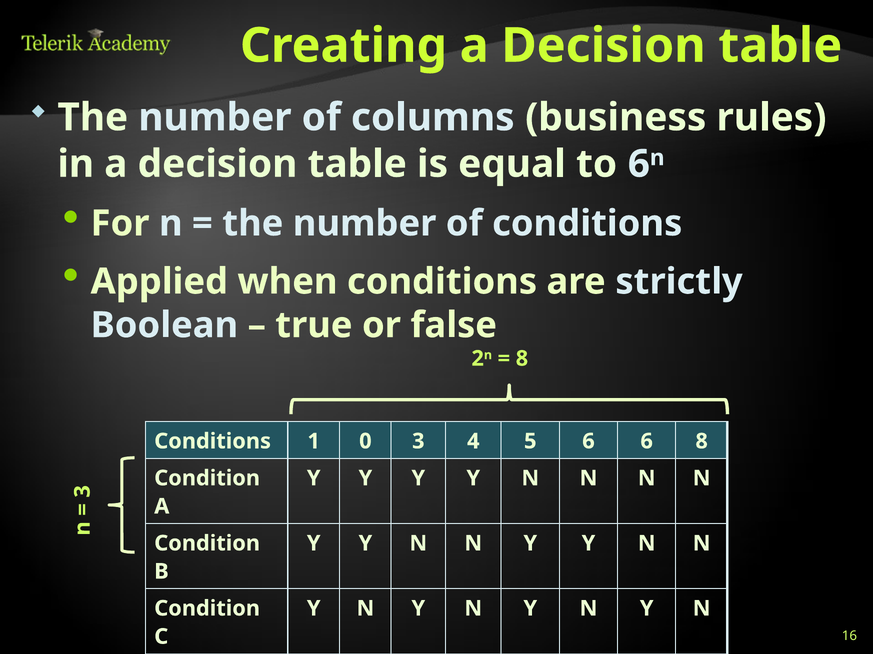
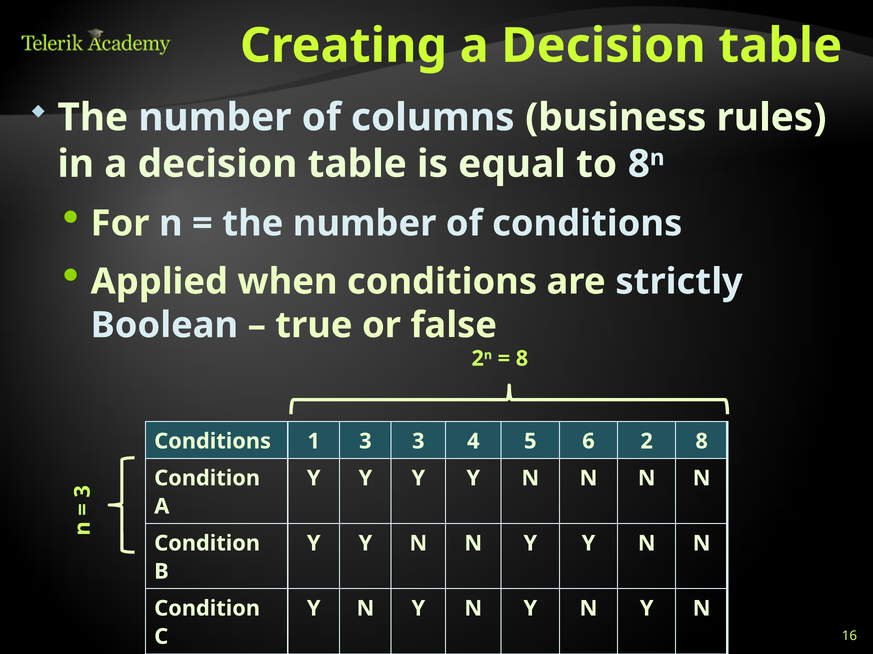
to 6: 6 -> 8
1 0: 0 -> 3
6 6: 6 -> 2
